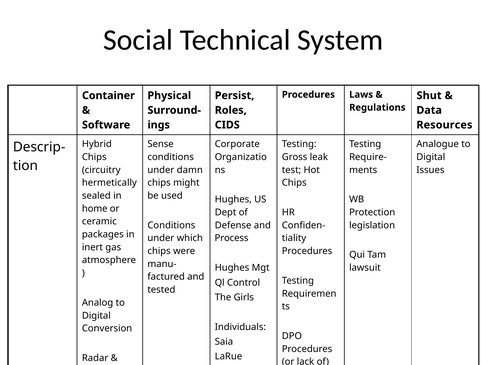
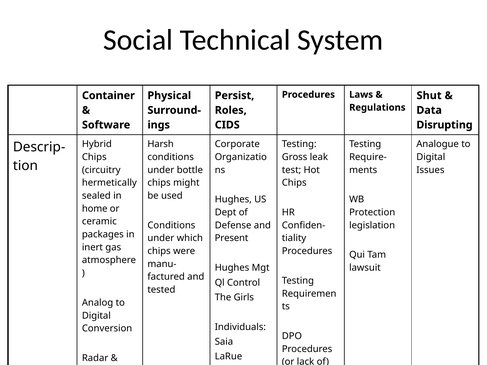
Resources: Resources -> Disrupting
Sense: Sense -> Harsh
damn: damn -> bottle
Process: Process -> Present
